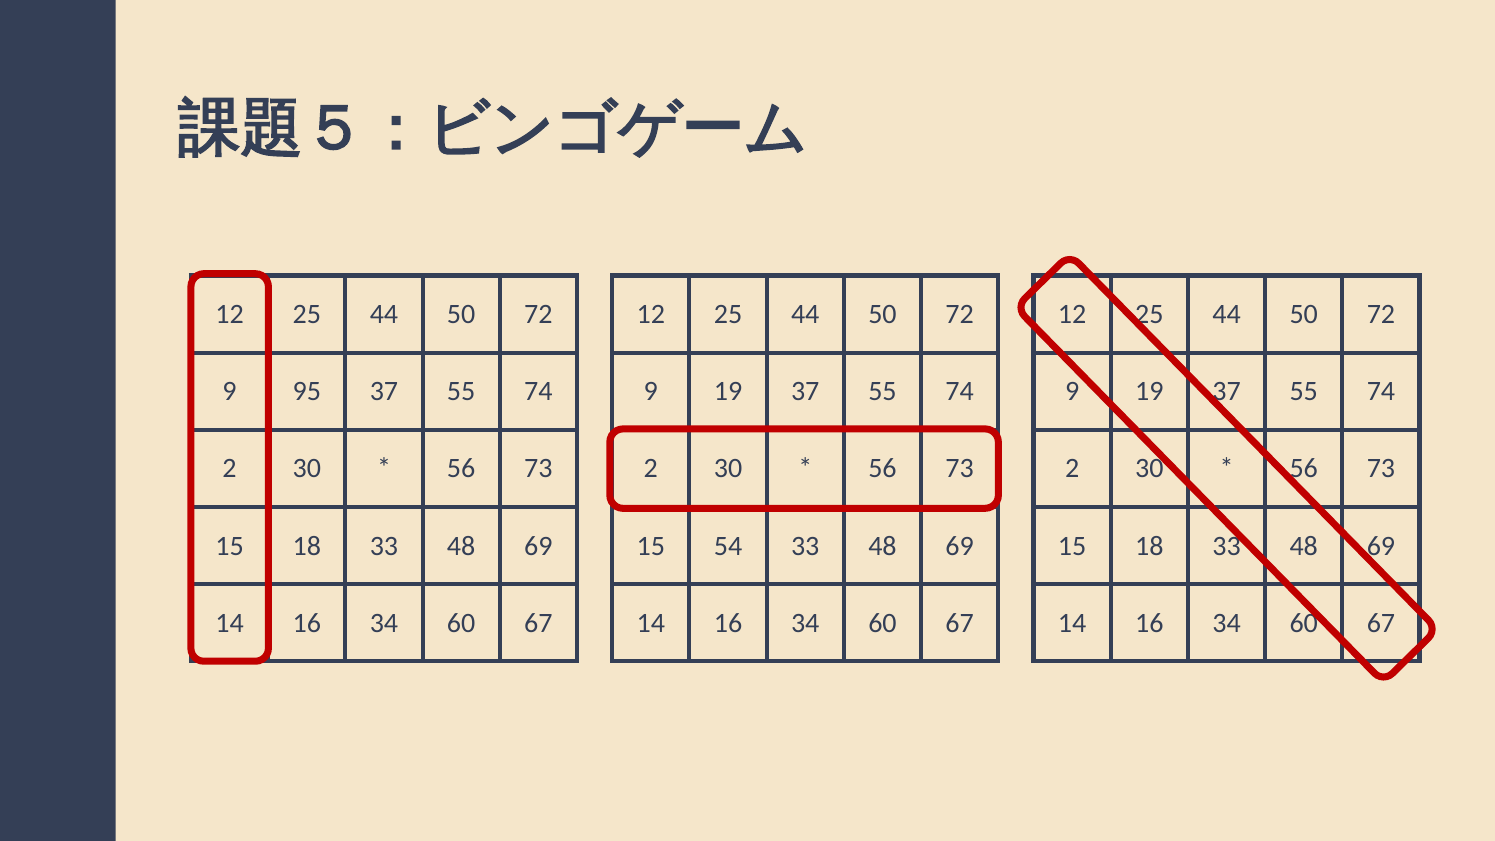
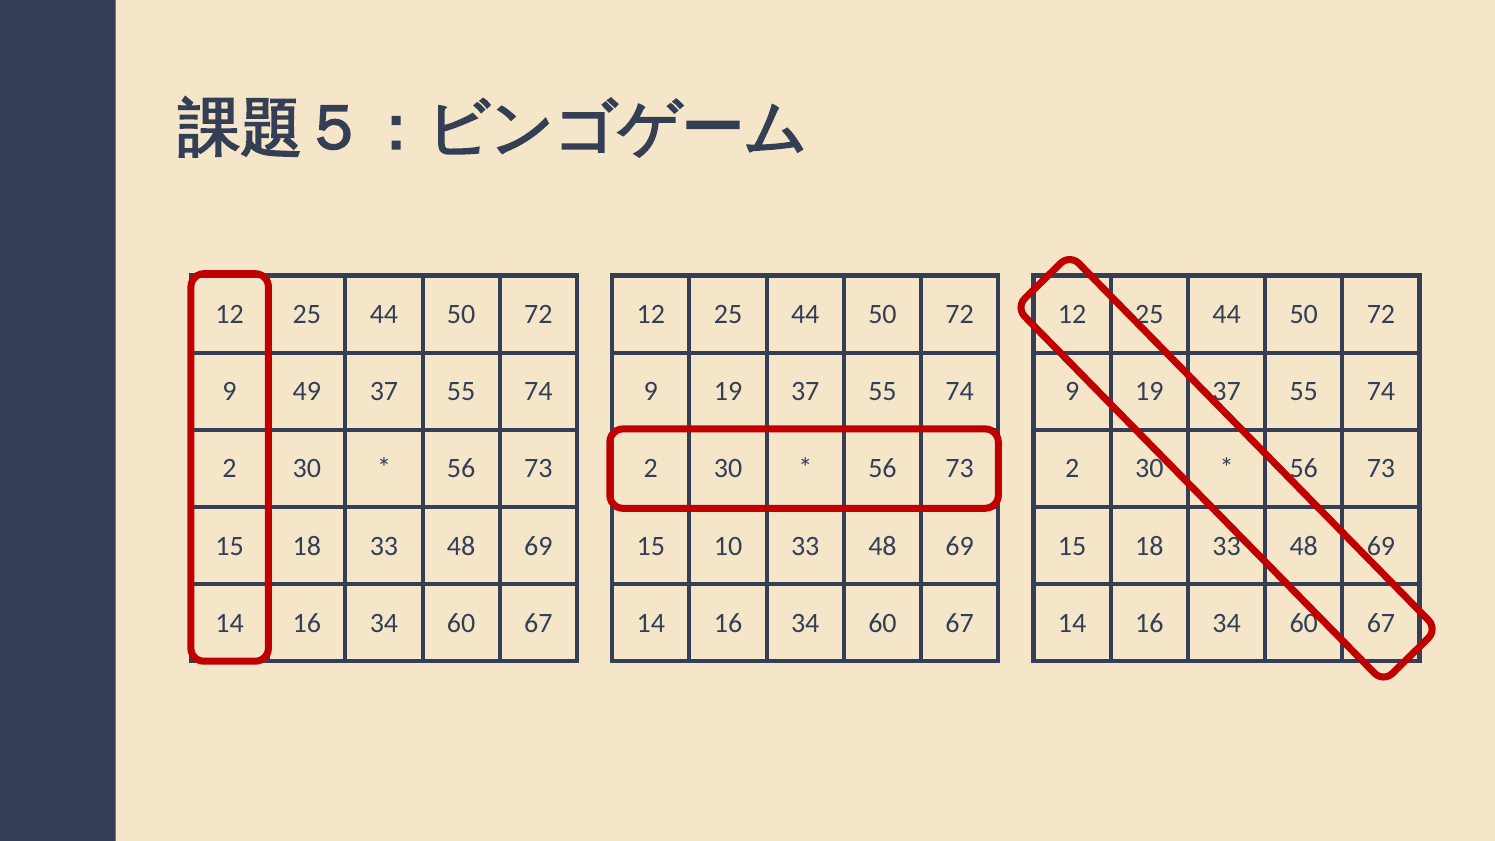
95: 95 -> 49
54: 54 -> 10
